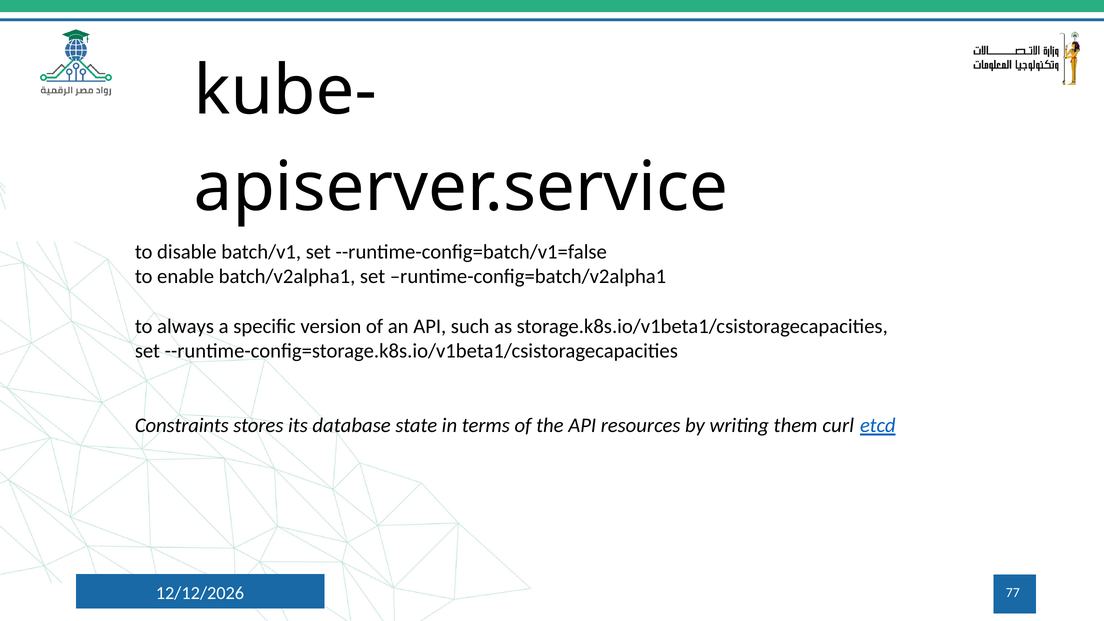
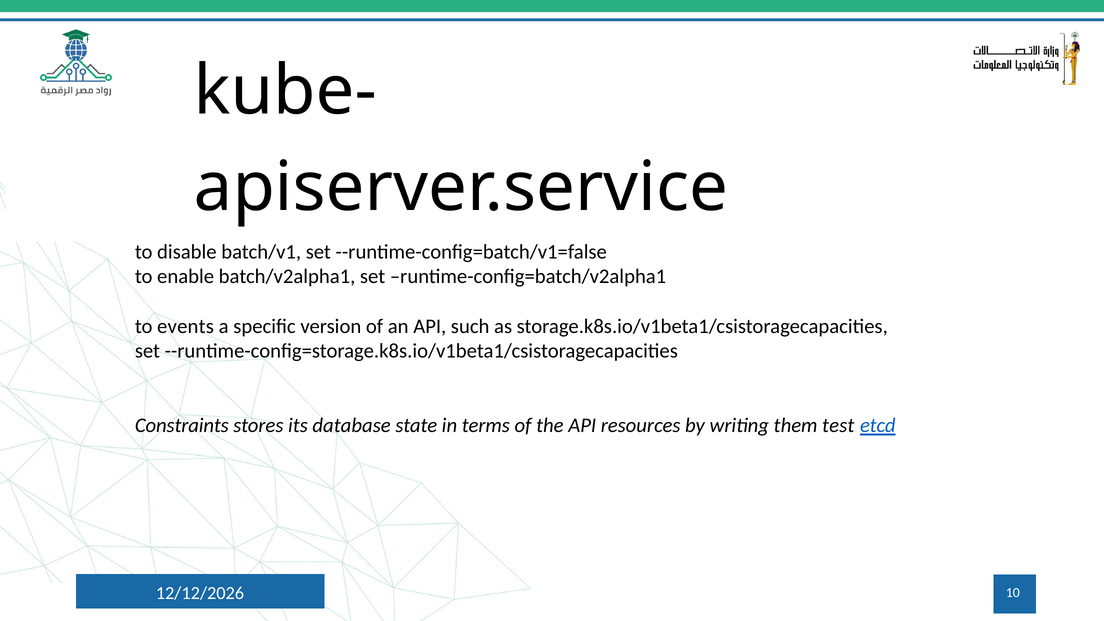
always: always -> events
curl: curl -> test
77: 77 -> 10
